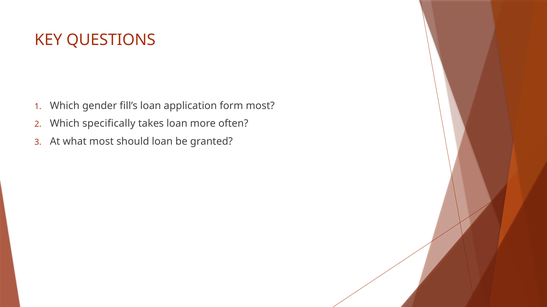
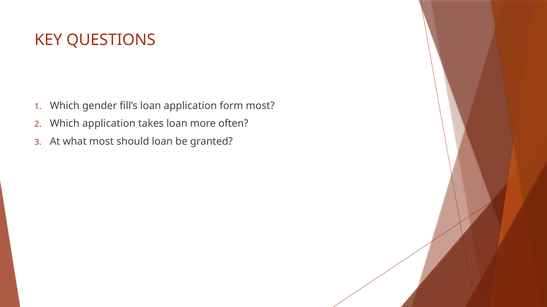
Which specifically: specifically -> application
